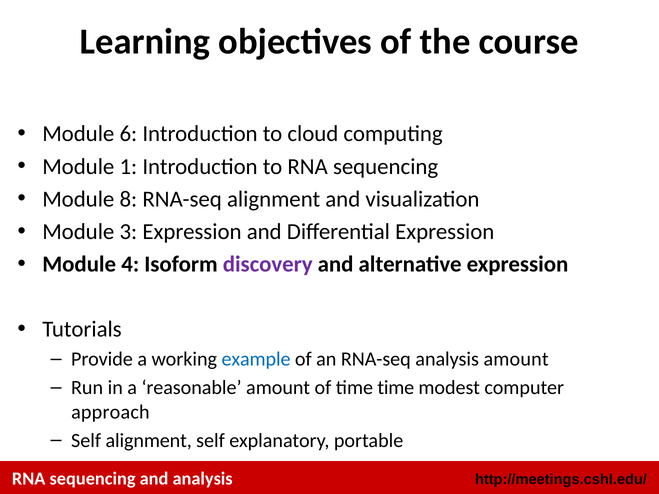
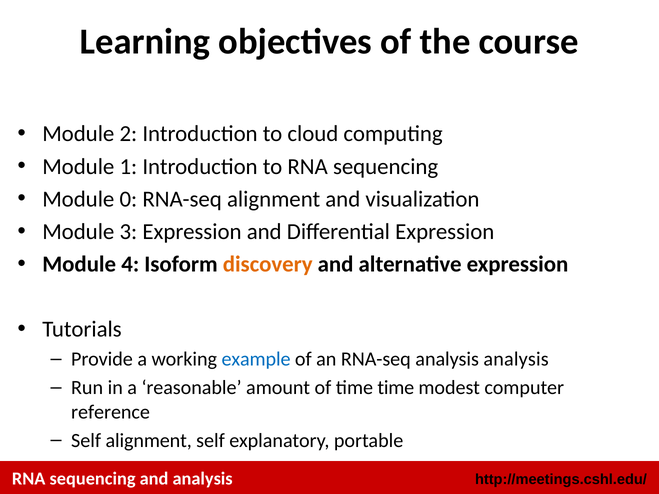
6: 6 -> 2
8: 8 -> 0
discovery colour: purple -> orange
analysis amount: amount -> analysis
approach: approach -> reference
